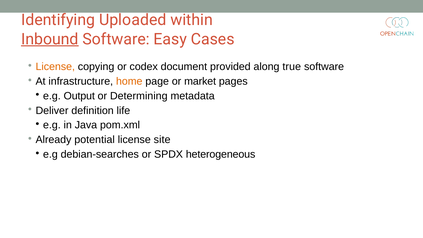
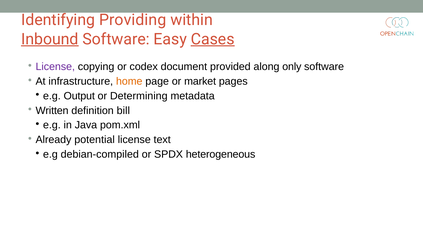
Uploaded: Uploaded -> Providing
Cases underline: none -> present
License at (55, 67) colour: orange -> purple
true: true -> only
Deliver: Deliver -> Written
life: life -> bill
site: site -> text
debian-searches: debian-searches -> debian-compiled
